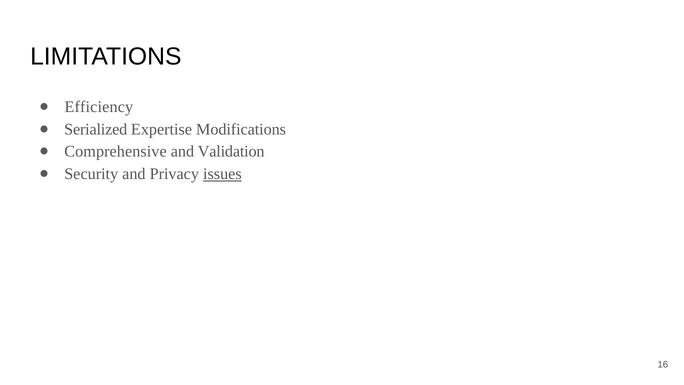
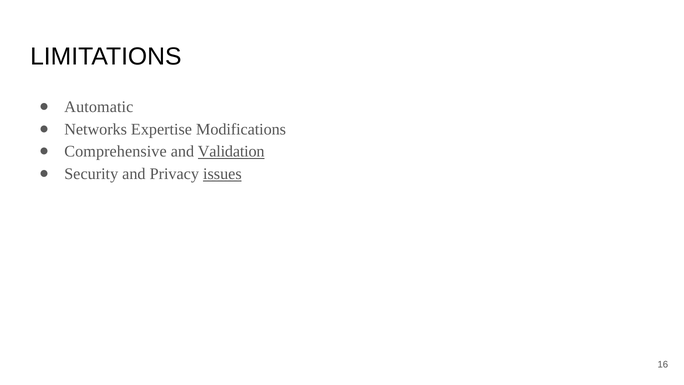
Efficiency: Efficiency -> Automatic
Serialized: Serialized -> Networks
Validation underline: none -> present
